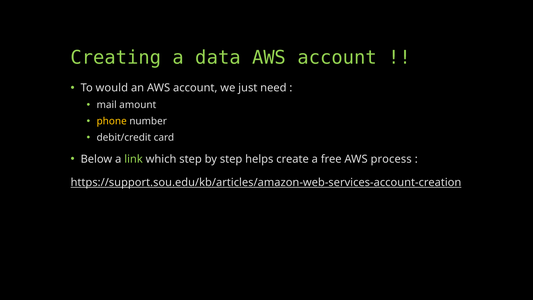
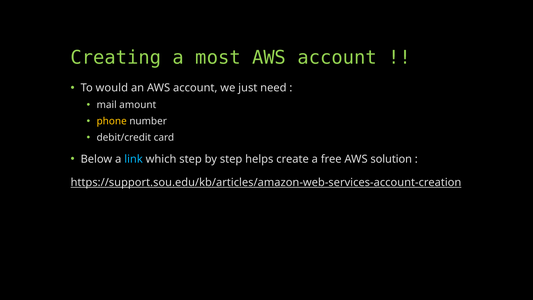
data: data -> most
link colour: light green -> light blue
process: process -> solution
